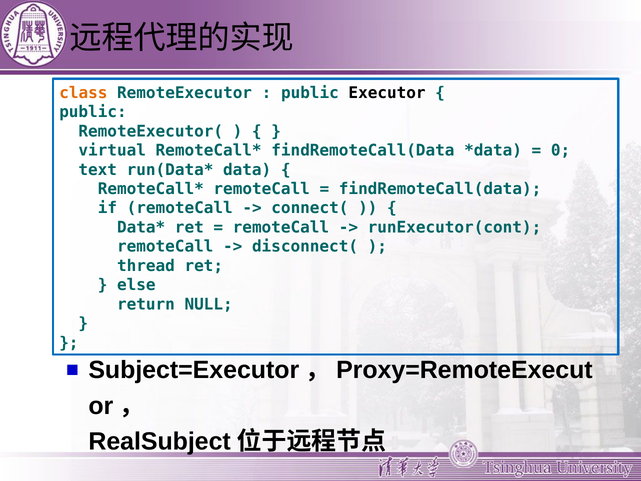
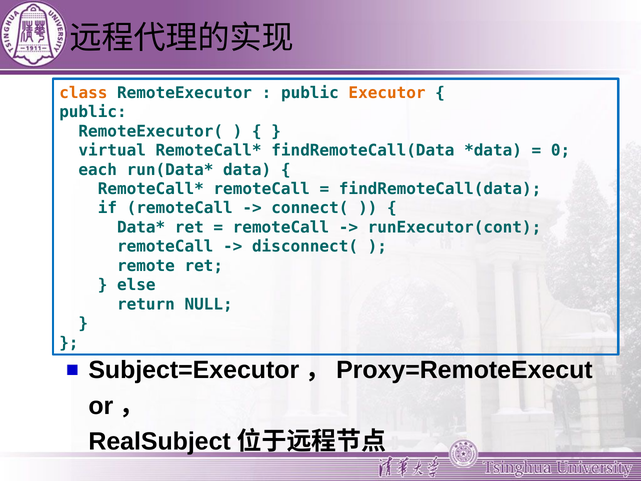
Executor colour: black -> orange
text: text -> each
thread: thread -> remote
